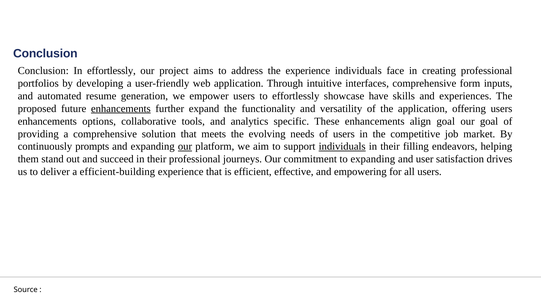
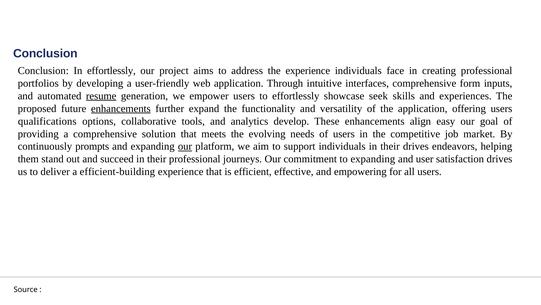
resume underline: none -> present
have: have -> seek
enhancements at (47, 121): enhancements -> qualifications
specific: specific -> develop
align goal: goal -> easy
individuals at (342, 146) underline: present -> none
their filling: filling -> drives
